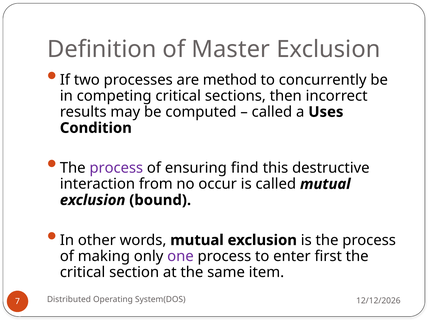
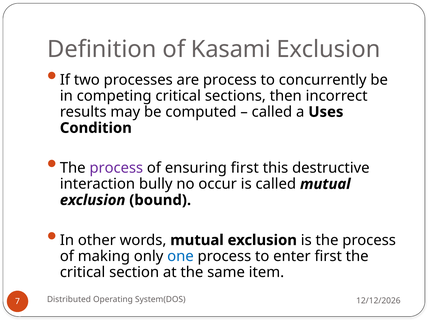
Master: Master -> Kasami
are method: method -> process
ensuring find: find -> first
from: from -> bully
one colour: purple -> blue
